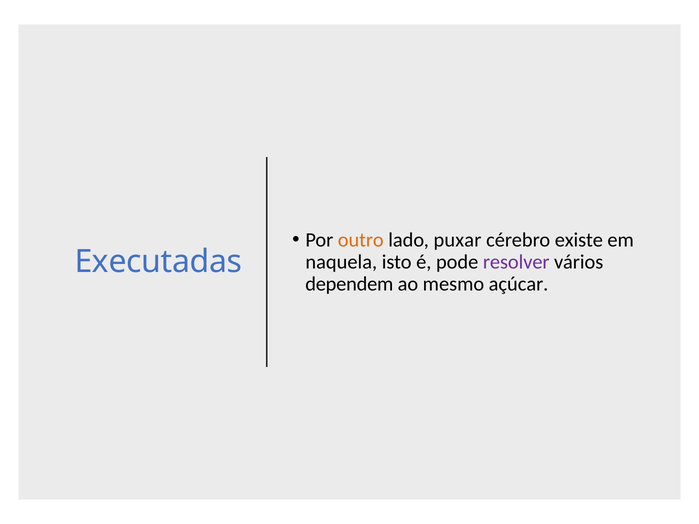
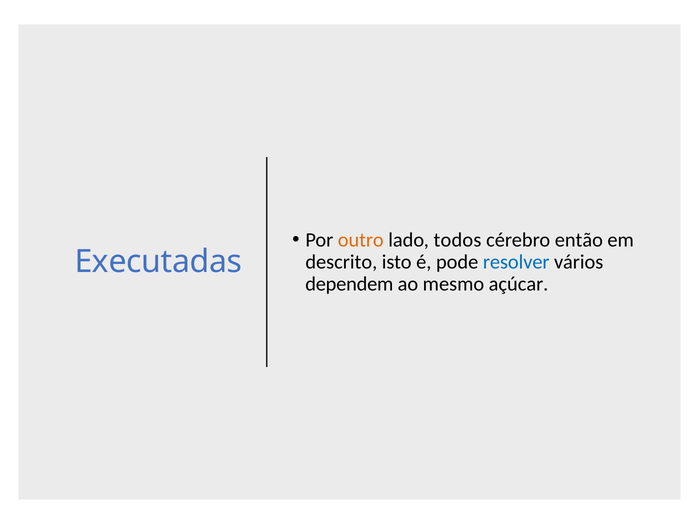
puxar: puxar -> todos
existe: existe -> então
naquela: naquela -> descrito
resolver colour: purple -> blue
